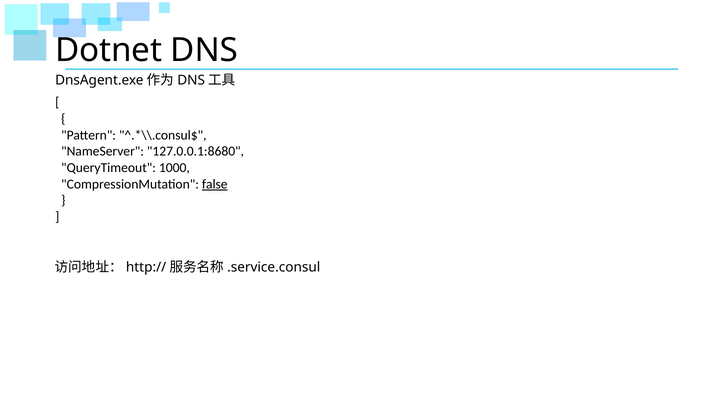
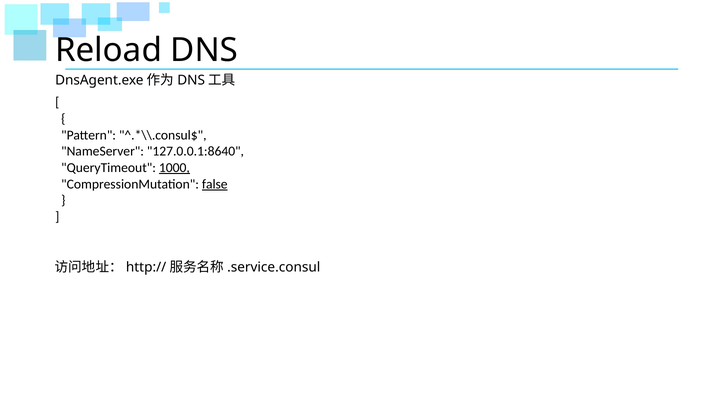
Dotnet: Dotnet -> Reload
127.0.0.1:8680: 127.0.0.1:8680 -> 127.0.0.1:8640
1000 underline: none -> present
